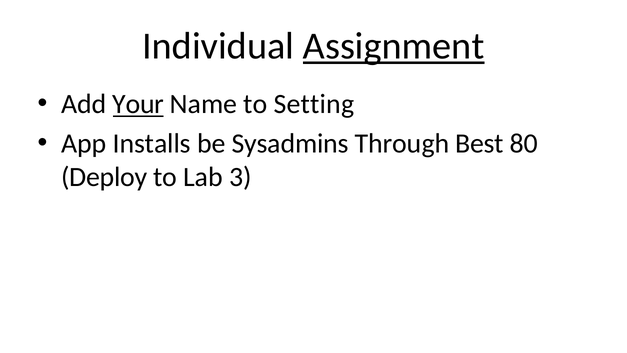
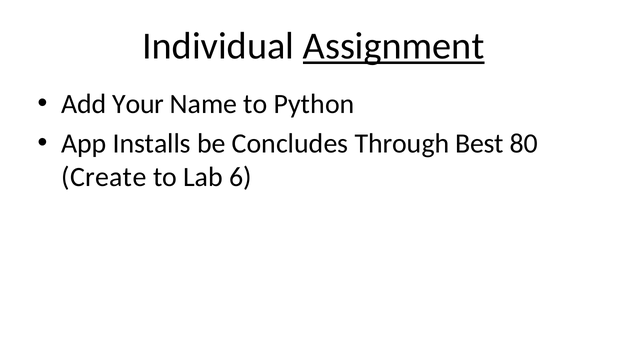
Your underline: present -> none
Setting: Setting -> Python
Sysadmins: Sysadmins -> Concludes
Deploy: Deploy -> Create
3: 3 -> 6
